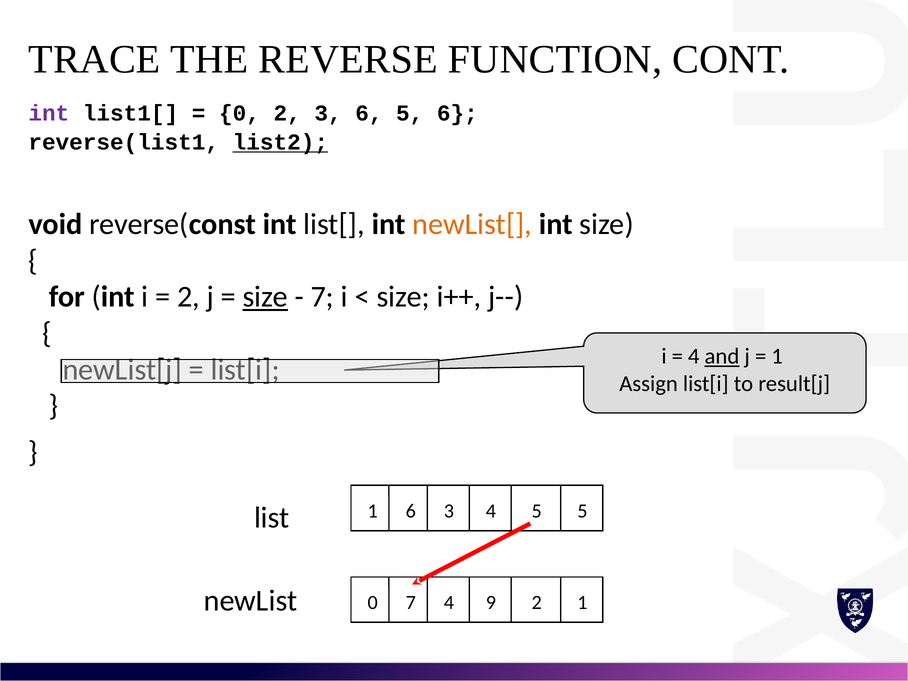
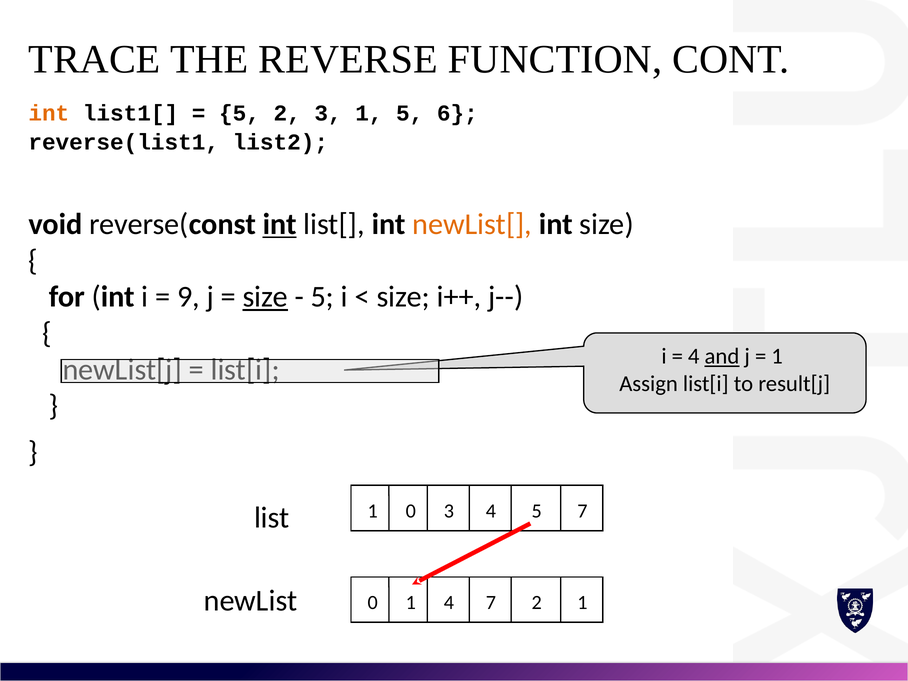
int at (49, 113) colour: purple -> orange
0 at (239, 113): 0 -> 5
3 6: 6 -> 1
list2 underline: present -> none
int at (280, 224) underline: none -> present
2 at (188, 297): 2 -> 9
7 at (322, 297): 7 -> 5
1 6: 6 -> 0
5 5: 5 -> 7
0 7: 7 -> 1
4 9: 9 -> 7
